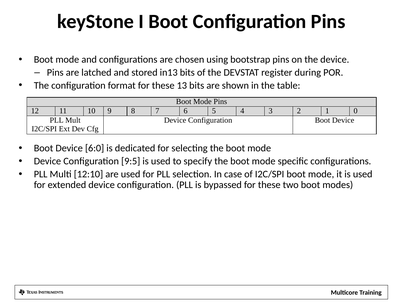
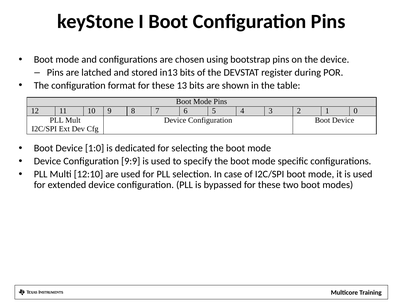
6:0: 6:0 -> 1:0
9:5: 9:5 -> 9:9
